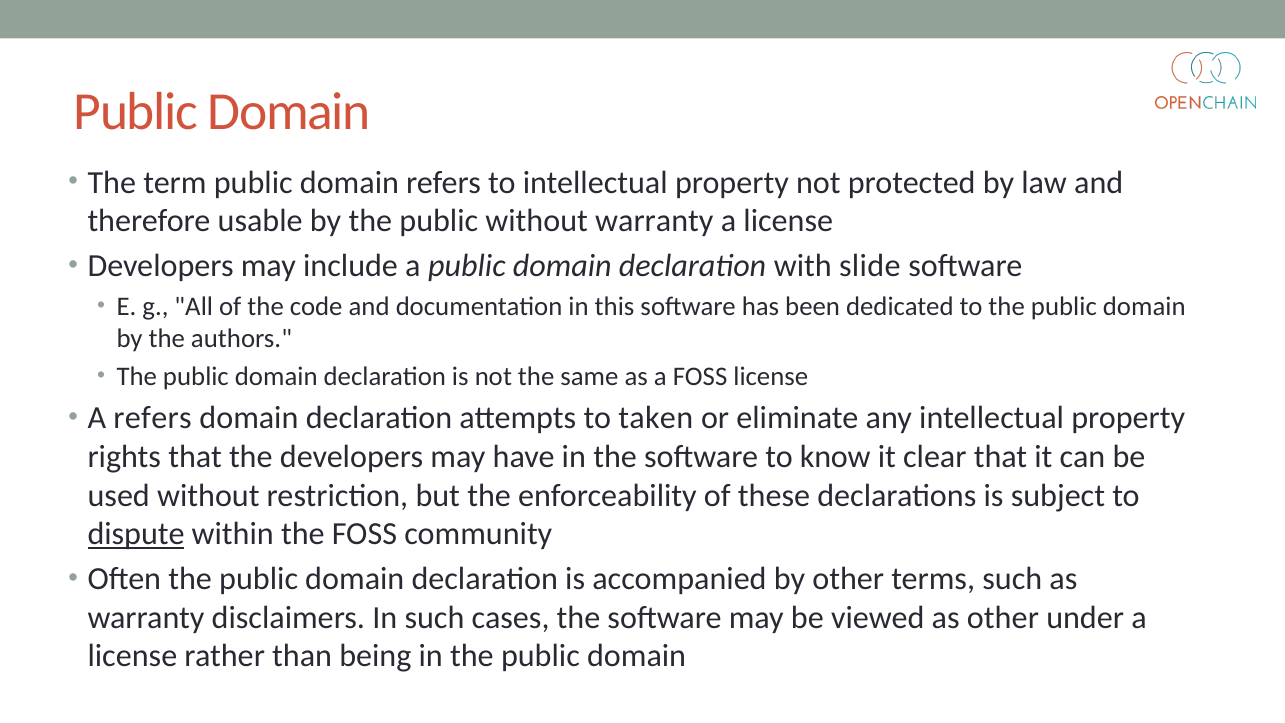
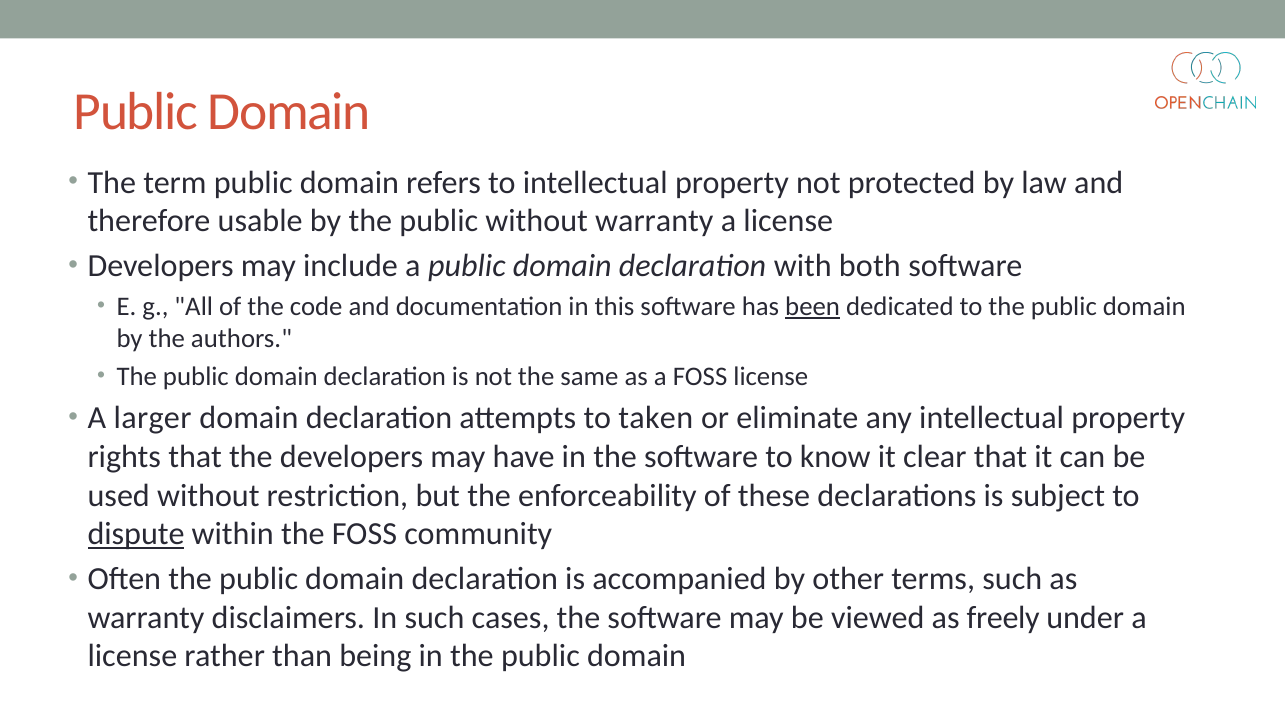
slide: slide -> both
been underline: none -> present
A refers: refers -> larger
as other: other -> freely
